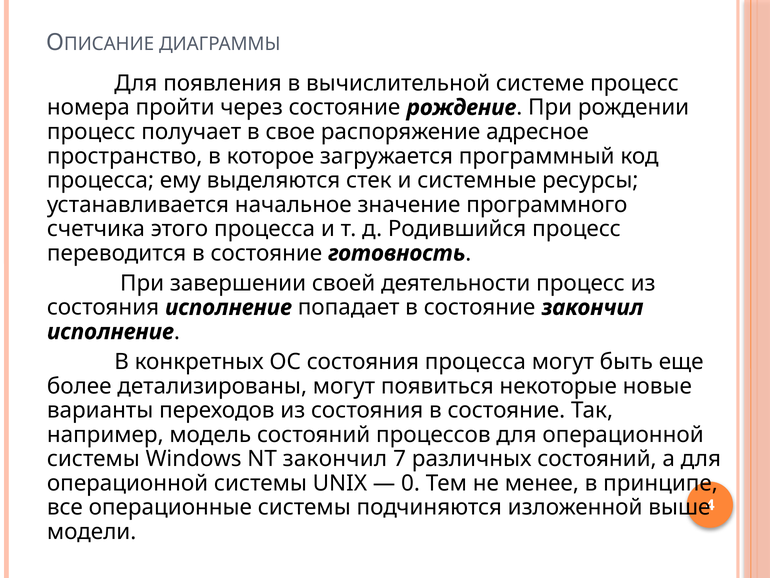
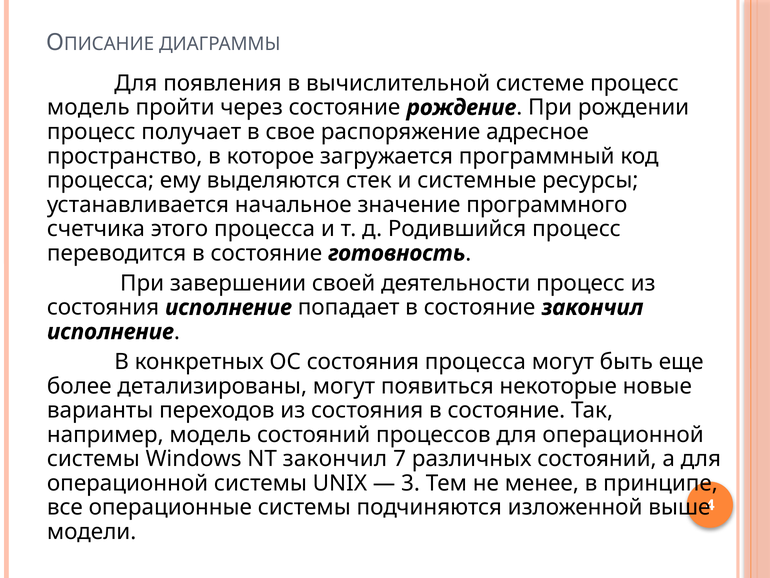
номера at (88, 107): номера -> модель
0: 0 -> 3
